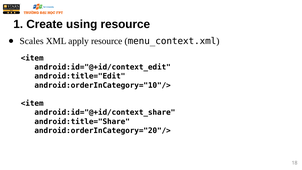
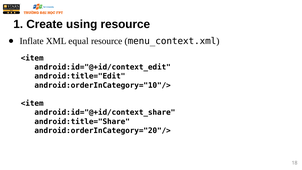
Scales: Scales -> Inflate
apply: apply -> equal
